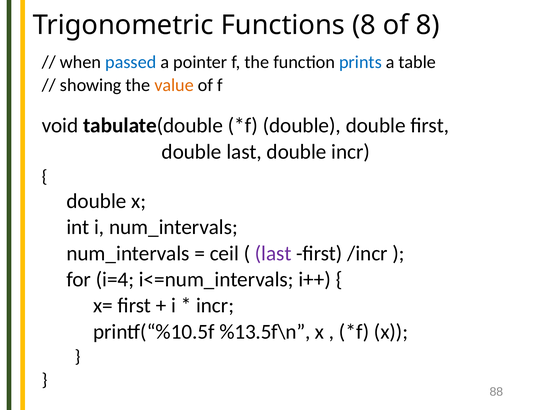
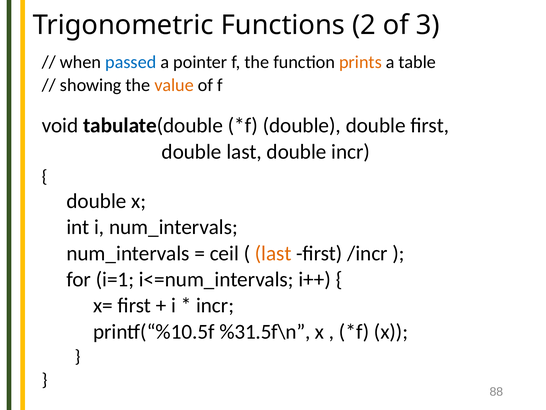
Functions 8: 8 -> 2
of 8: 8 -> 3
prints colour: blue -> orange
last at (273, 253) colour: purple -> orange
i=4: i=4 -> i=1
%13.5f\n: %13.5f\n -> %31.5f\n
